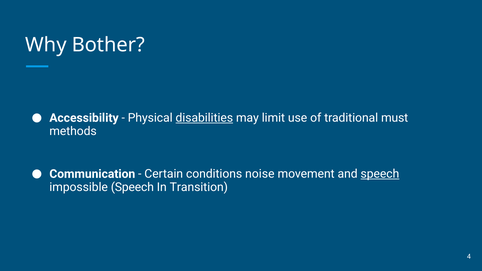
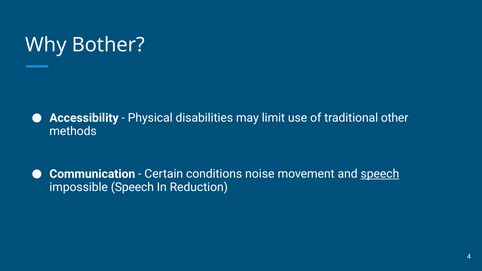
disabilities underline: present -> none
must: must -> other
Transition: Transition -> Reduction
